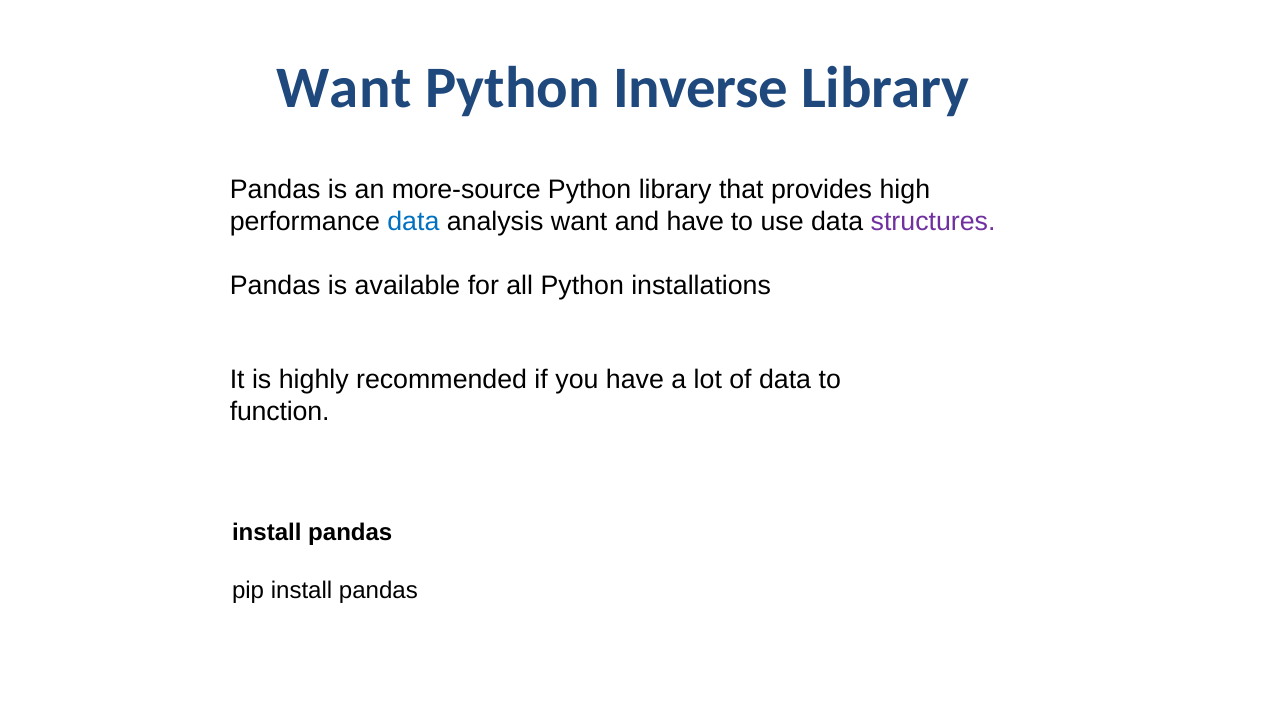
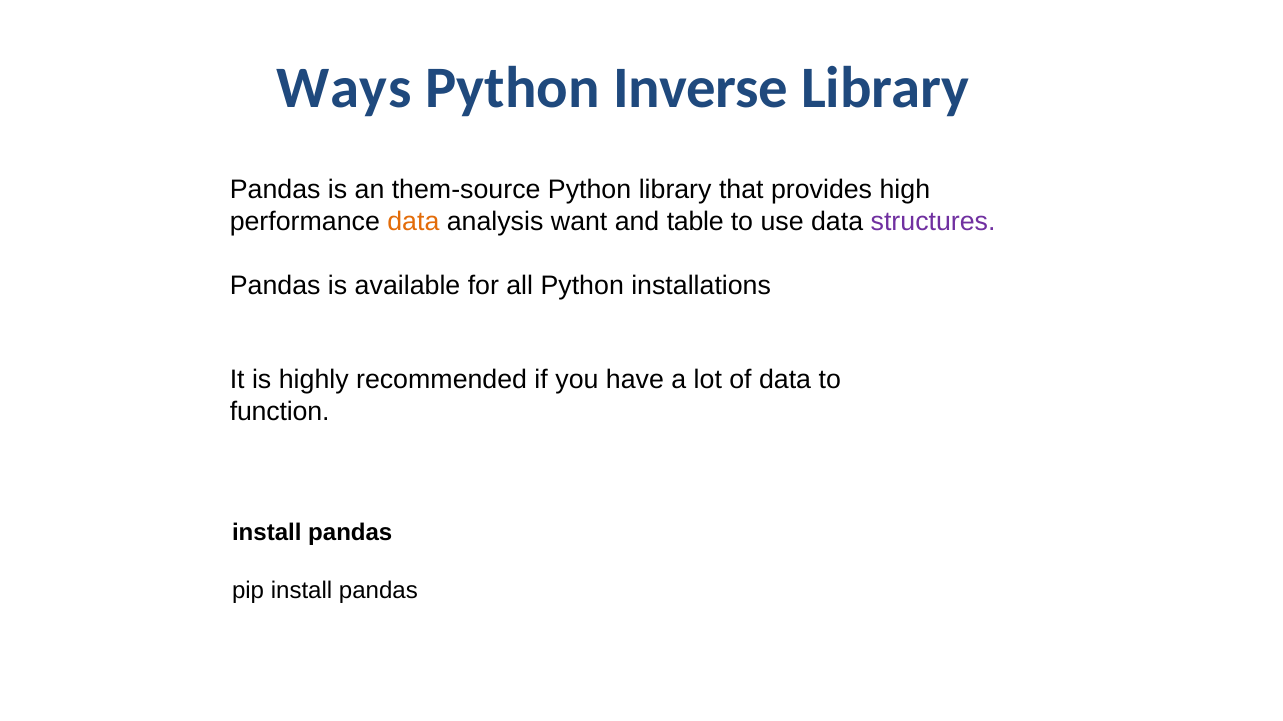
Want at (344, 88): Want -> Ways
more-source: more-source -> them-source
data at (413, 222) colour: blue -> orange
and have: have -> table
